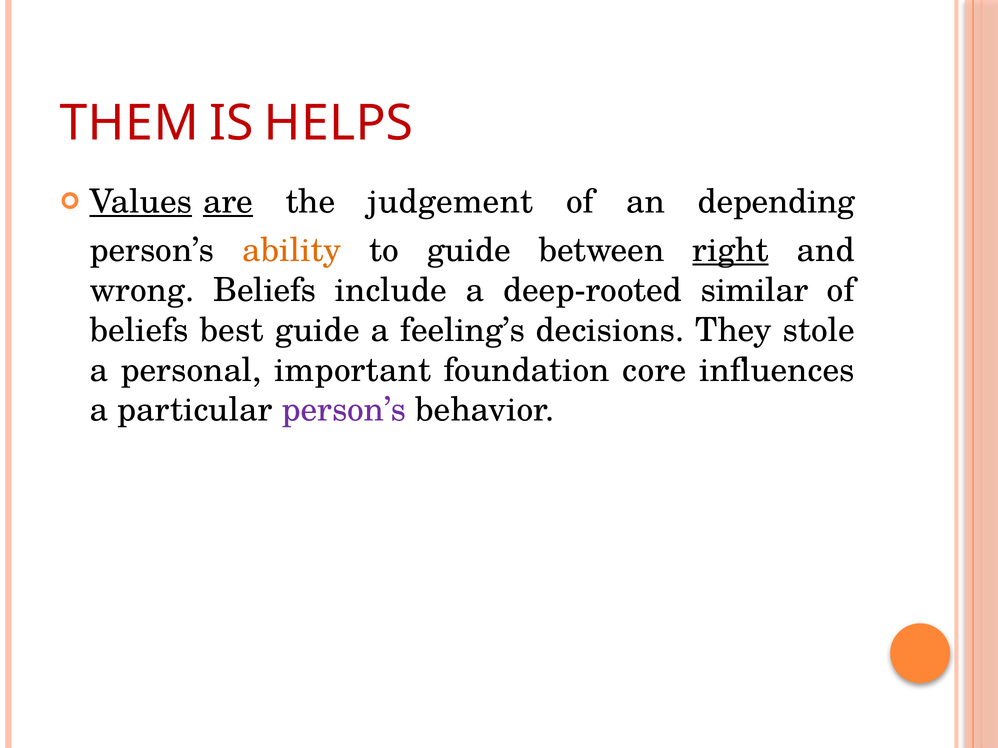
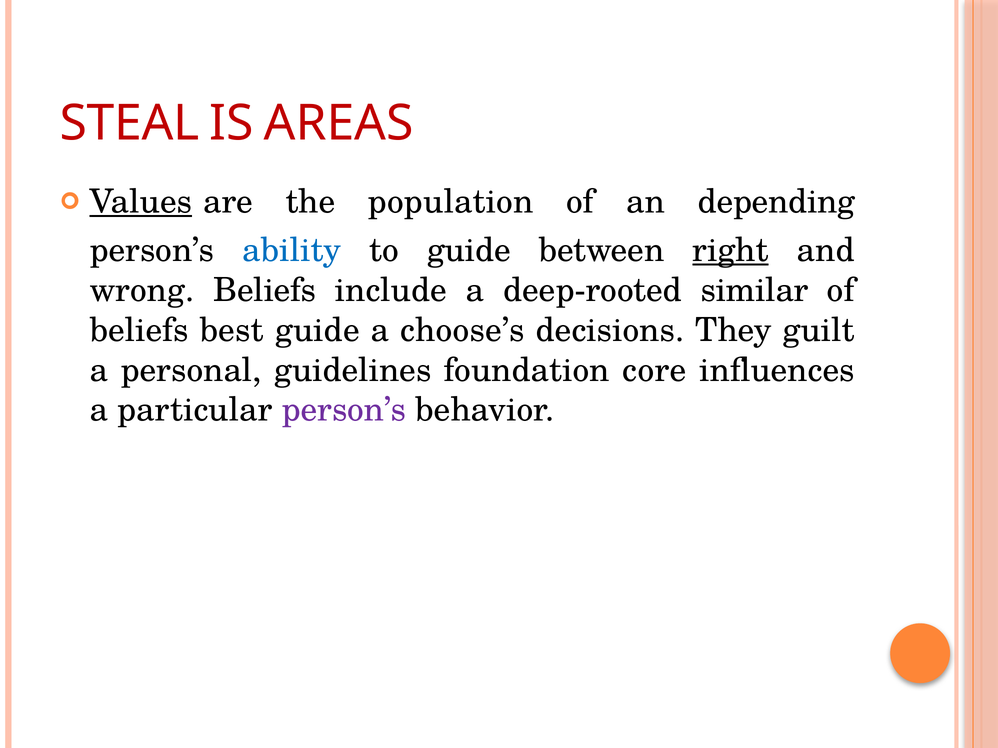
THEM: THEM -> STEAL
HELPS: HELPS -> AREAS
are underline: present -> none
judgement: judgement -> population
ability colour: orange -> blue
feeling’s: feeling’s -> choose’s
stole: stole -> guilt
important: important -> guidelines
